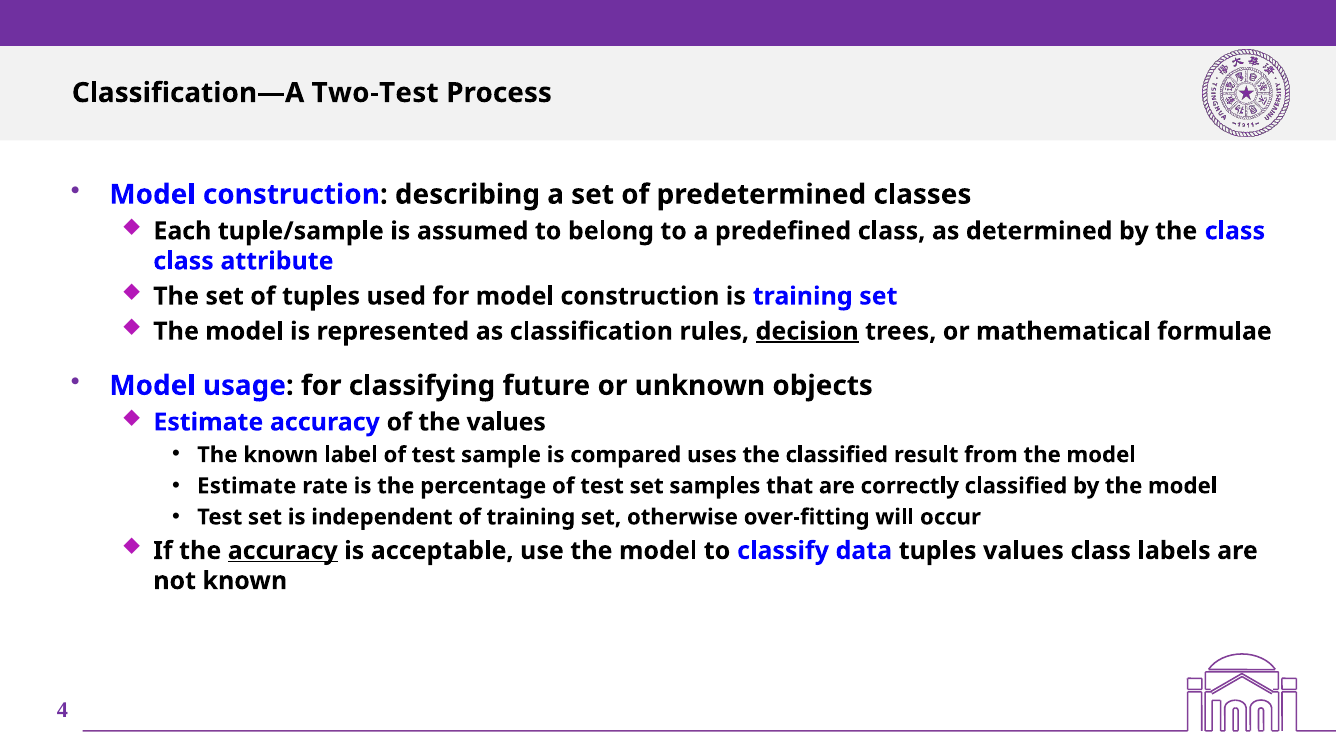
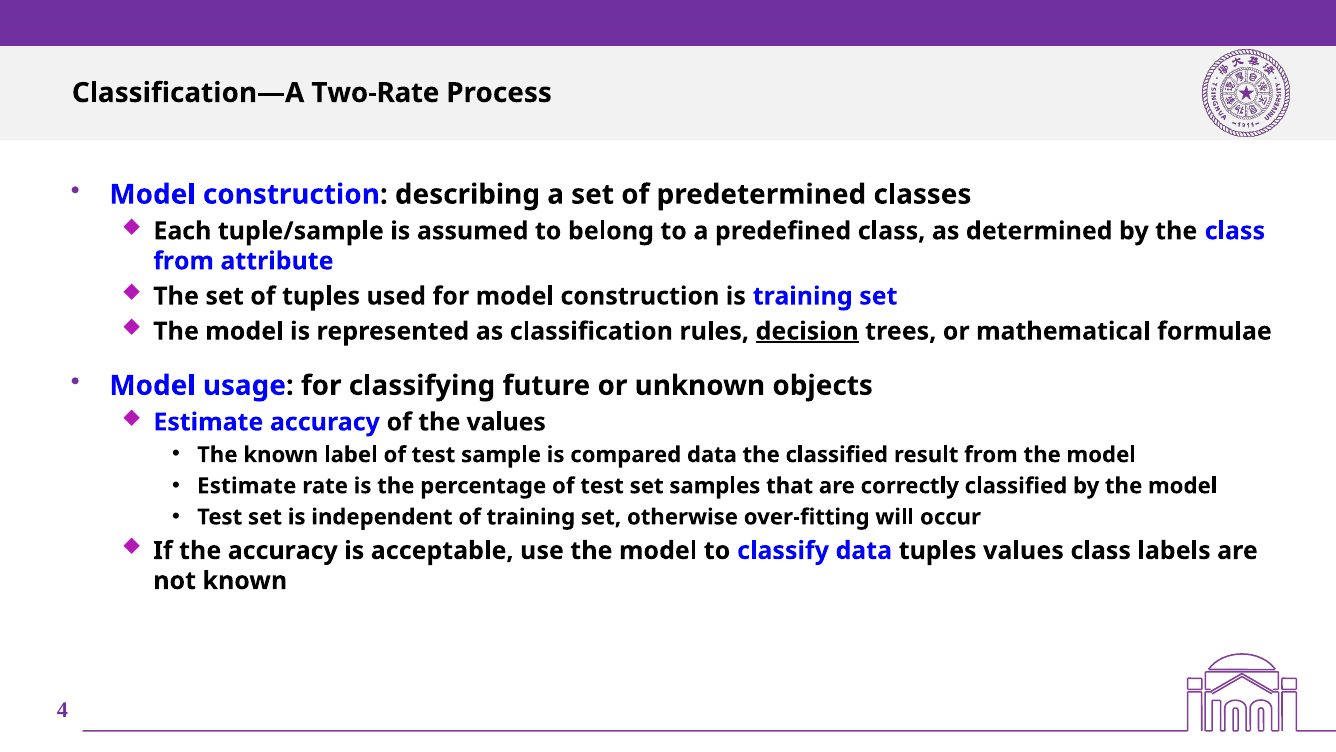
Two-Test: Two-Test -> Two-Rate
class at (184, 261): class -> from
compared uses: uses -> data
accuracy at (283, 550) underline: present -> none
